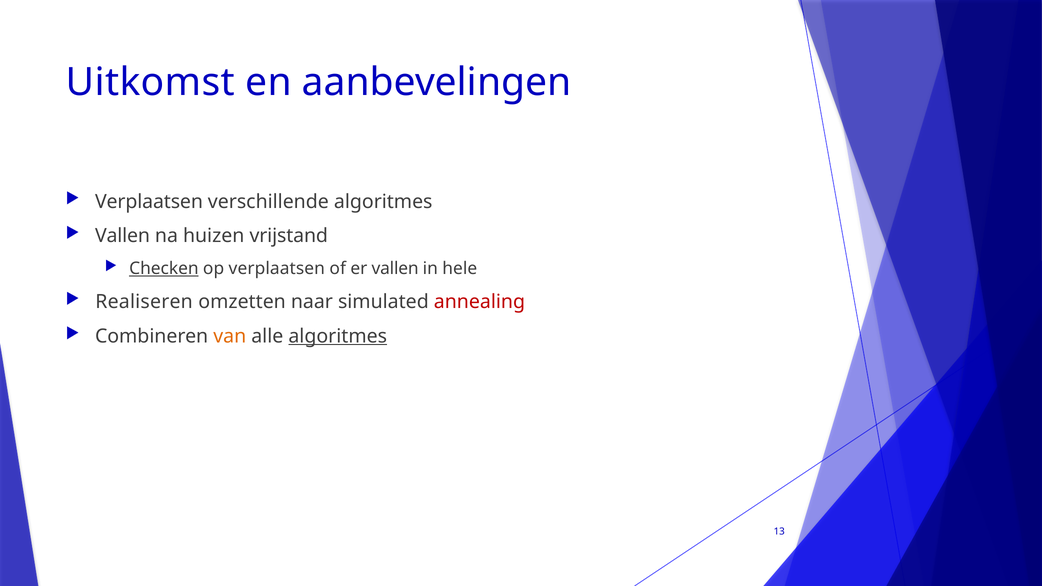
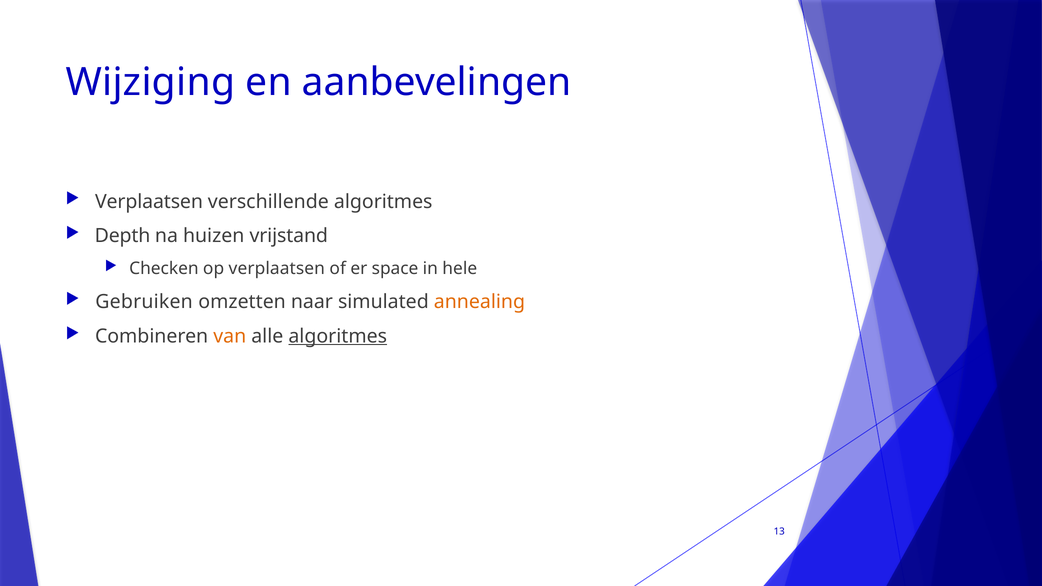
Uitkomst: Uitkomst -> Wijziging
Vallen at (123, 236): Vallen -> Depth
Checken underline: present -> none
er vallen: vallen -> space
Realiseren: Realiseren -> Gebruiken
annealing colour: red -> orange
